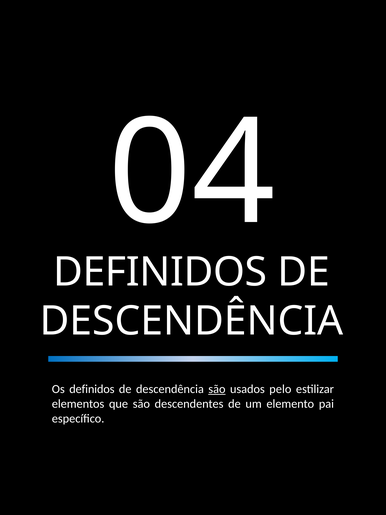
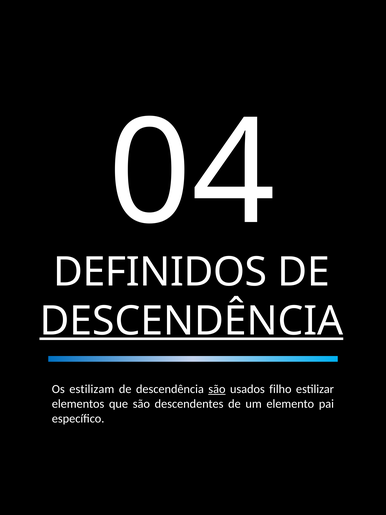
DESCENDÊNCIA at (191, 321) underline: none -> present
Os definidos: definidos -> estilizam
pelo: pelo -> filho
